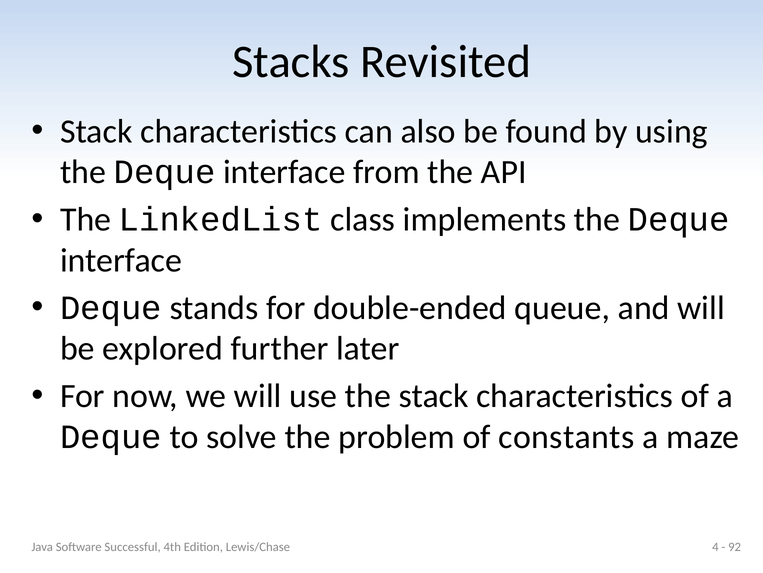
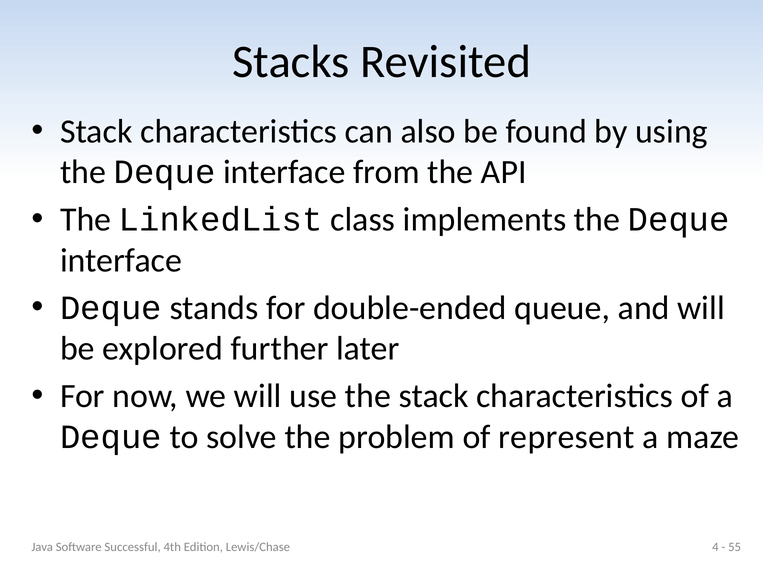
constants: constants -> represent
92: 92 -> 55
